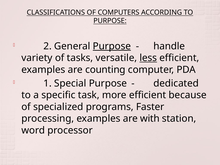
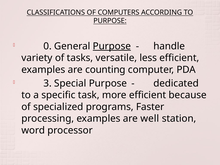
2: 2 -> 0
less underline: present -> none
1: 1 -> 3
with: with -> well
